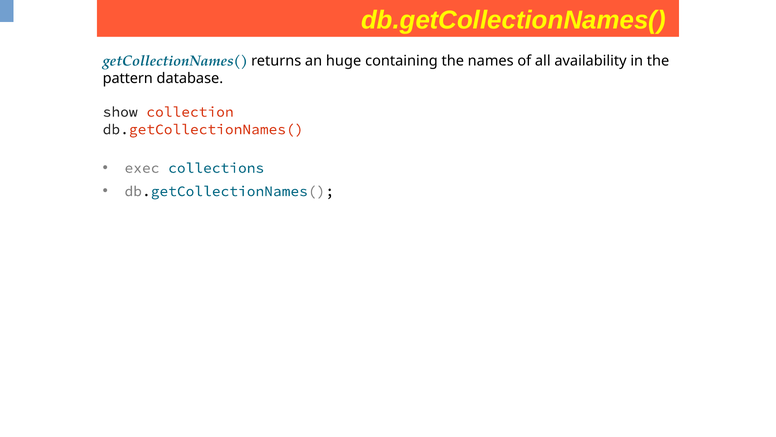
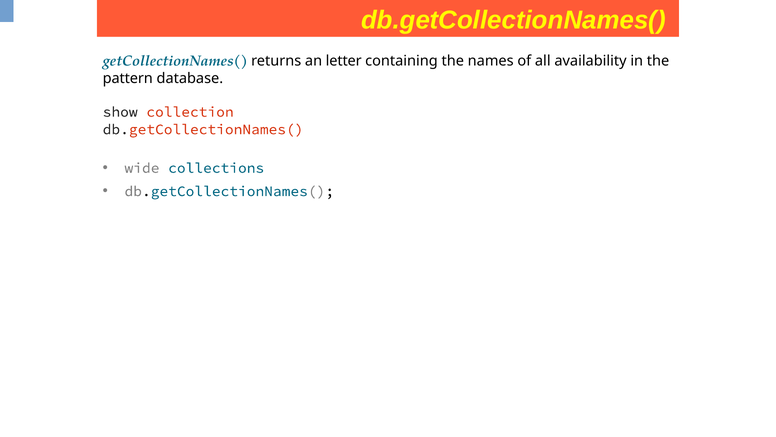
huge: huge -> letter
exec: exec -> wide
